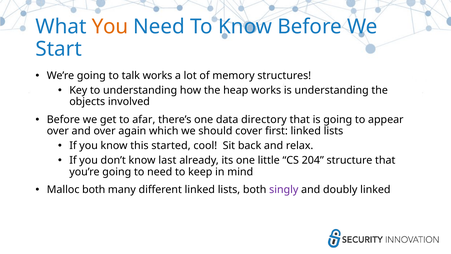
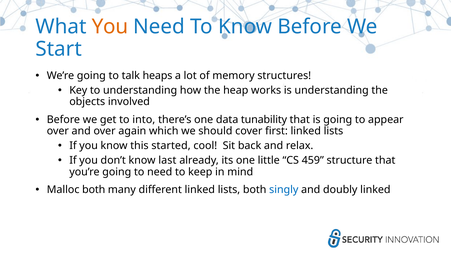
talk works: works -> heaps
afar: afar -> into
directory: directory -> tunability
204: 204 -> 459
singly colour: purple -> blue
